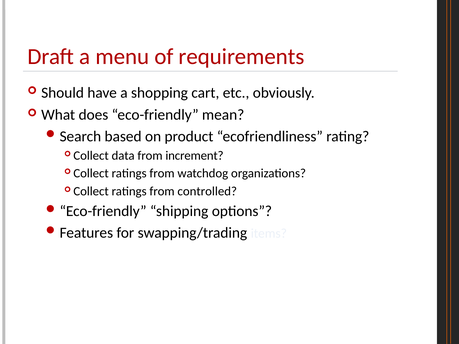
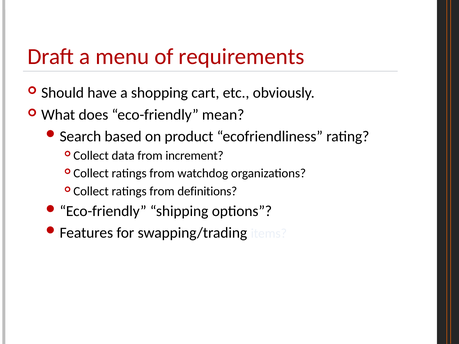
controlled: controlled -> definitions
